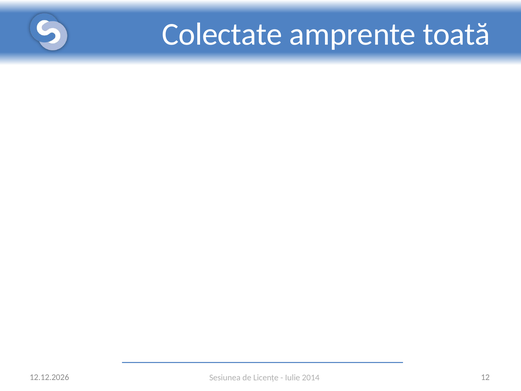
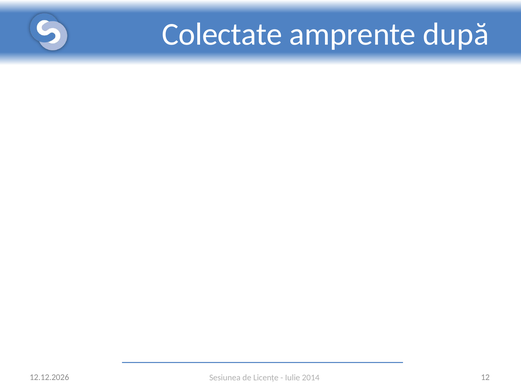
toată: toată -> după
